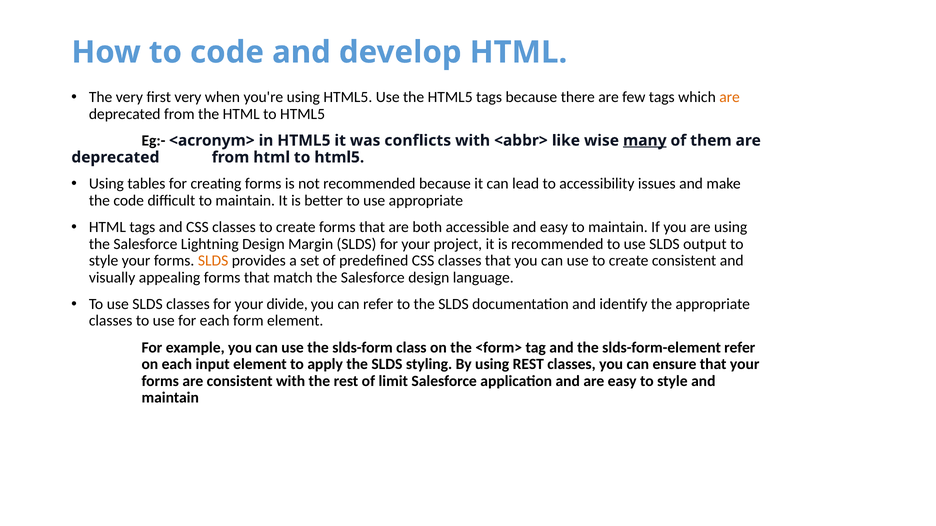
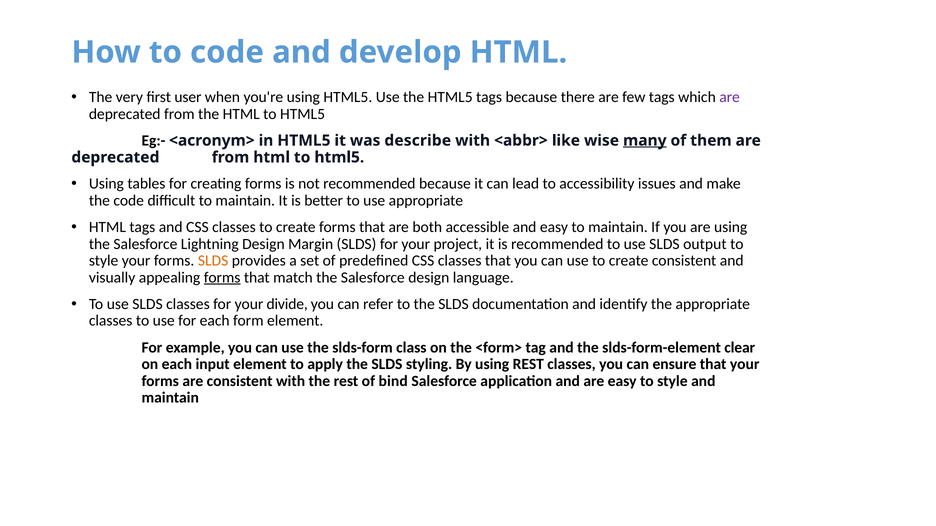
first very: very -> user
are at (730, 97) colour: orange -> purple
conflicts: conflicts -> describe
forms at (222, 278) underline: none -> present
slds-form-element refer: refer -> clear
limit: limit -> bind
